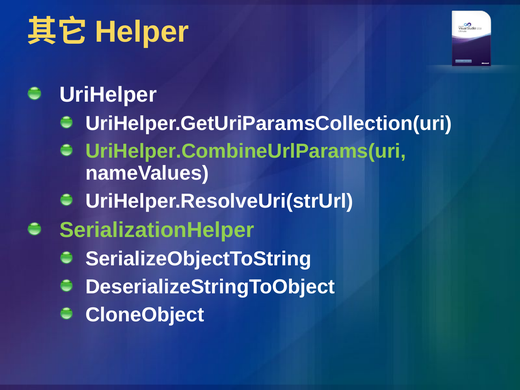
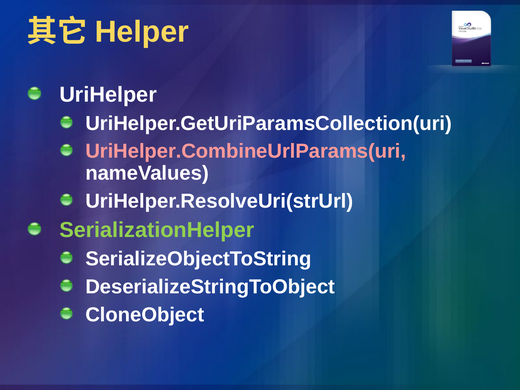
UriHelper.CombineUrlParams(uri colour: light green -> pink
